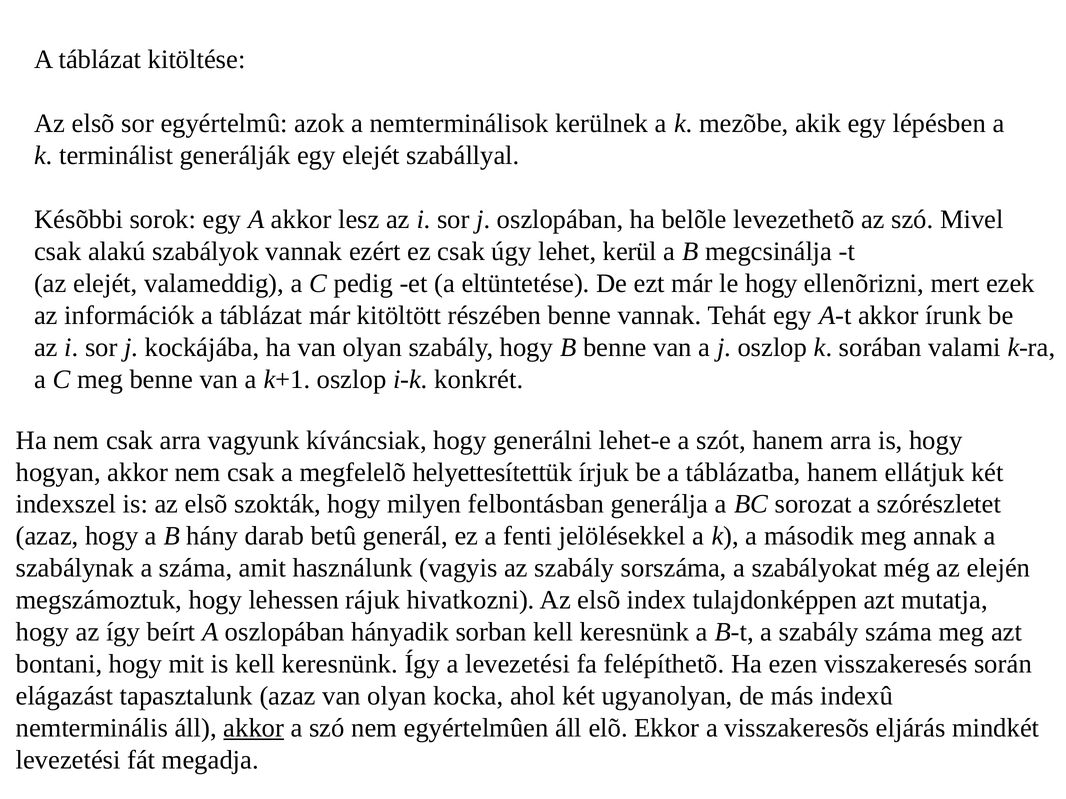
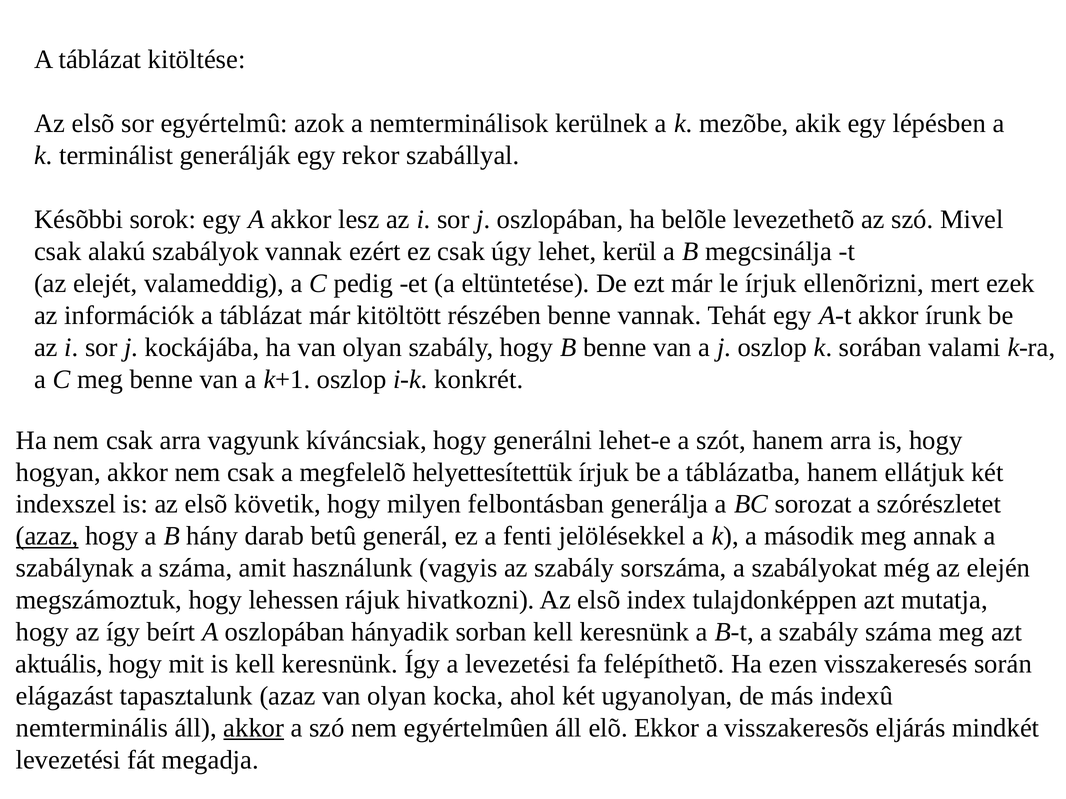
egy elejét: elejét -> rekor
le hogy: hogy -> írjuk
szokták: szokták -> követik
azaz at (47, 537) underline: none -> present
bontani: bontani -> aktuális
